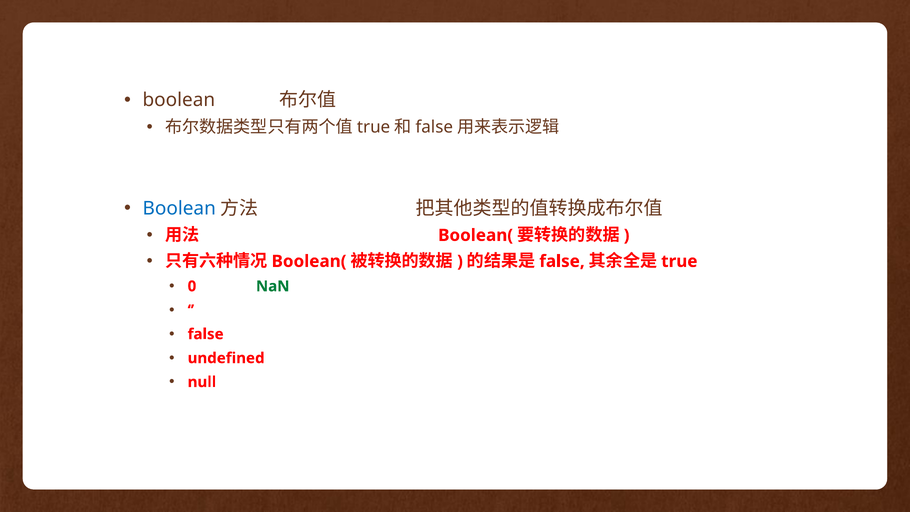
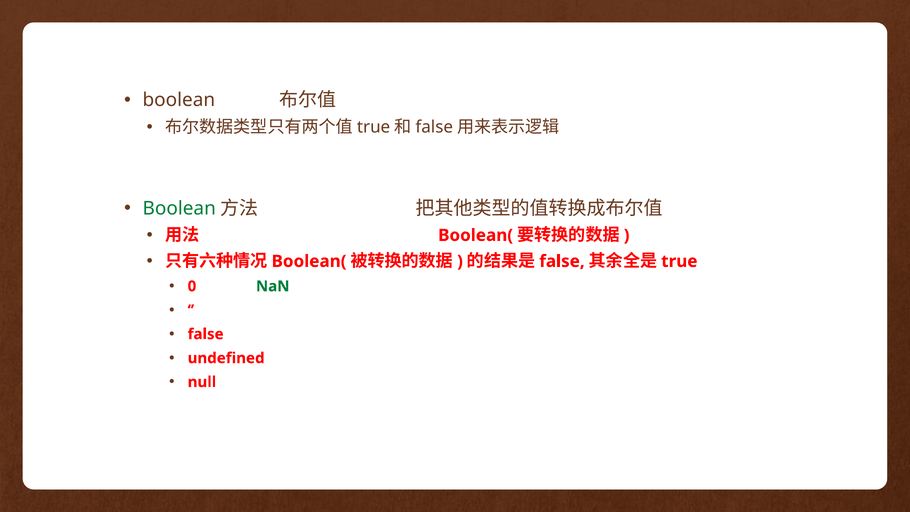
Boolean at (179, 208) colour: blue -> green
